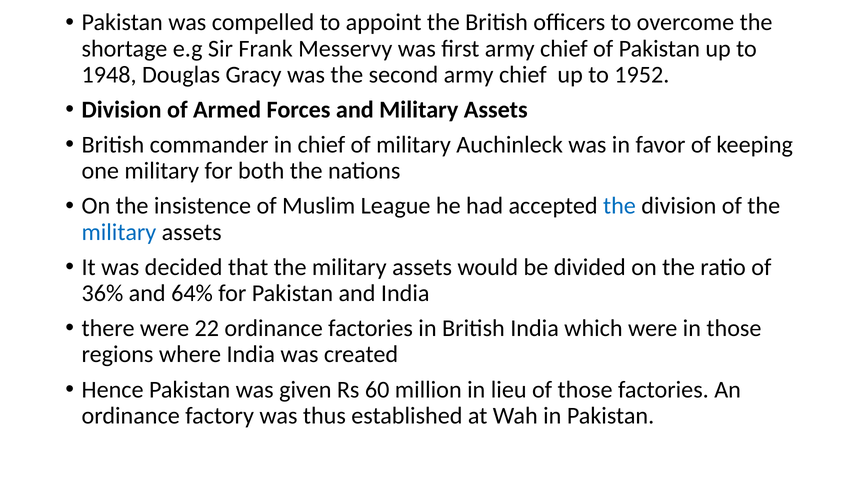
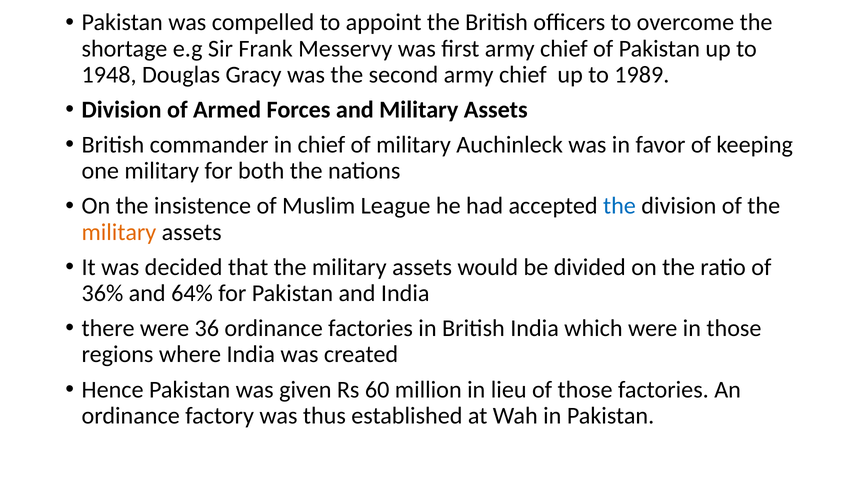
1952: 1952 -> 1989
military at (119, 232) colour: blue -> orange
22: 22 -> 36
